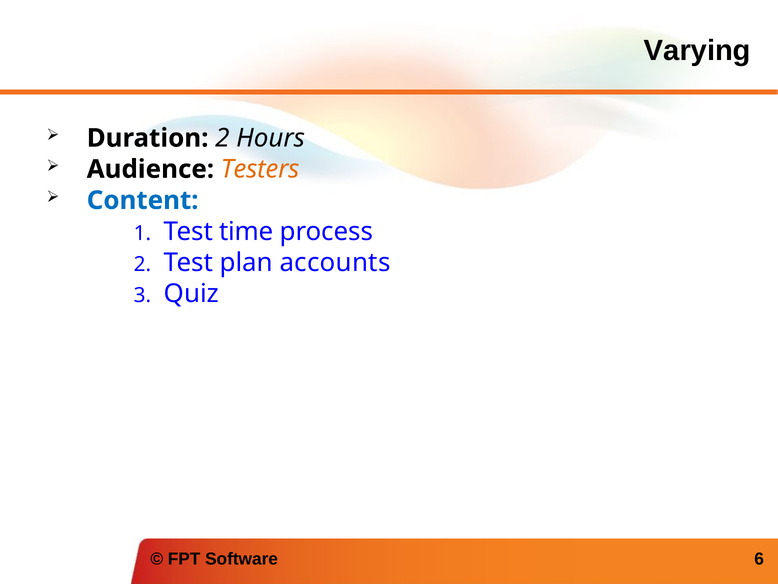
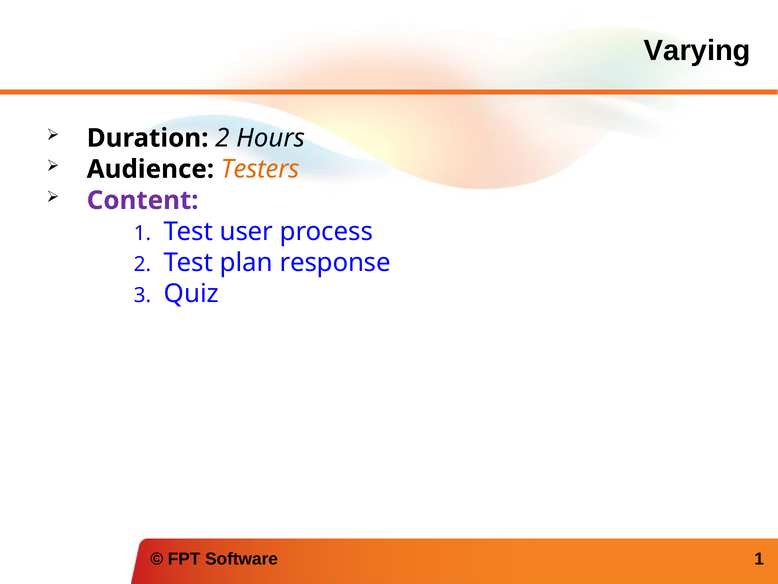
Content colour: blue -> purple
time: time -> user
accounts: accounts -> response
6 at (759, 558): 6 -> 1
